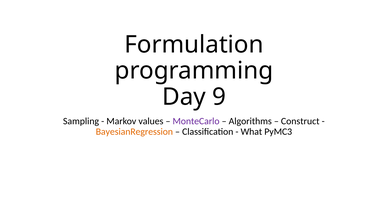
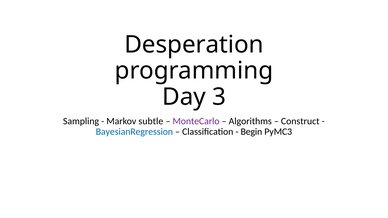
Formulation: Formulation -> Desperation
9: 9 -> 3
values: values -> subtle
BayesianRegression colour: orange -> blue
What: What -> Begin
